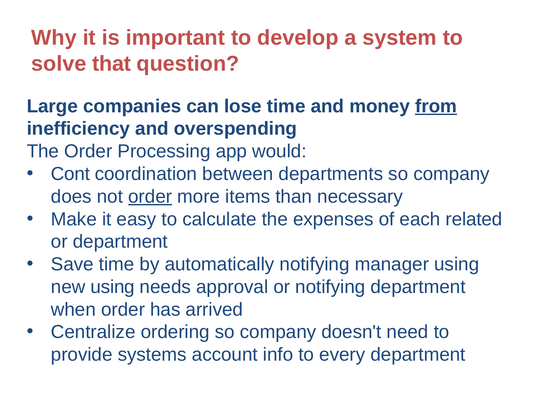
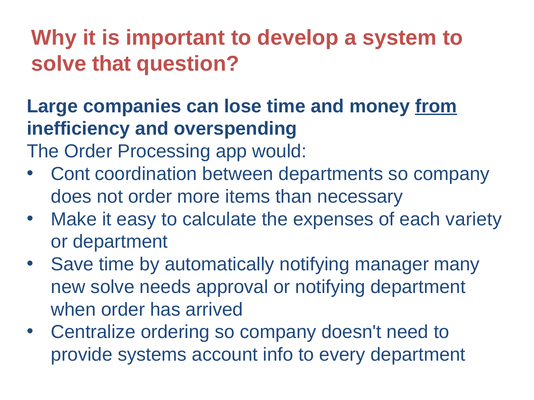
order at (150, 197) underline: present -> none
related: related -> variety
manager using: using -> many
new using: using -> solve
